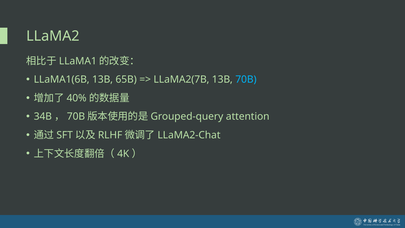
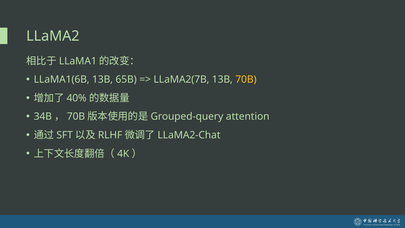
70B at (246, 79) colour: light blue -> yellow
